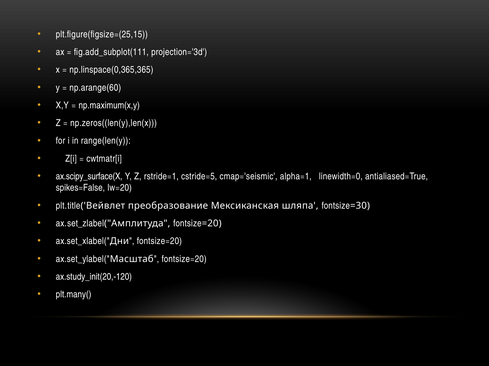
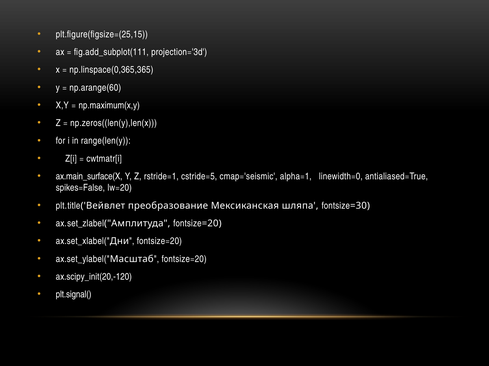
ax.scipy_surface(X: ax.scipy_surface(X -> ax.main_surface(X
ax.study_init(20,-120: ax.study_init(20,-120 -> ax.scipy_init(20,-120
plt.many(: plt.many( -> plt.signal(
